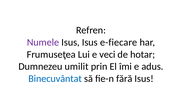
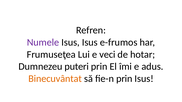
e-fiecare: e-fiecare -> e-frumos
umilit: umilit -> puteri
Binecuvântat colour: blue -> orange
fie-n fără: fără -> prin
